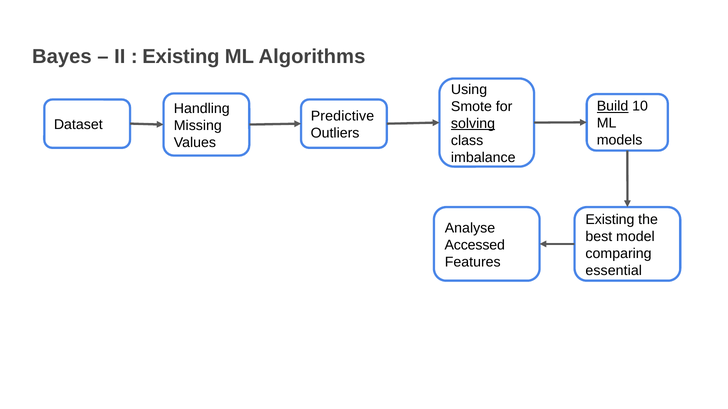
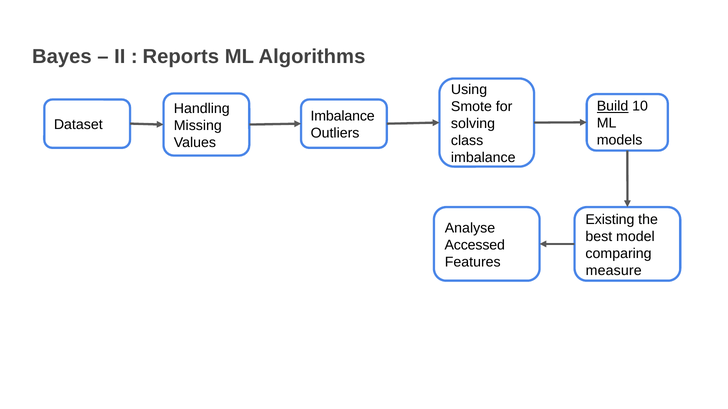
Existing at (181, 56): Existing -> Reports
Predictive at (343, 116): Predictive -> Imbalance
solving underline: present -> none
essential: essential -> measure
